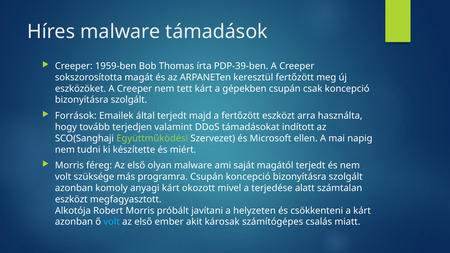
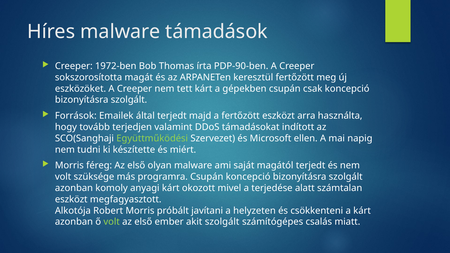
1959-ben: 1959-ben -> 1972-ben
PDP-39-ben: PDP-39-ben -> PDP-90-ben
volt at (112, 222) colour: light blue -> light green
akit károsak: károsak -> szolgált
